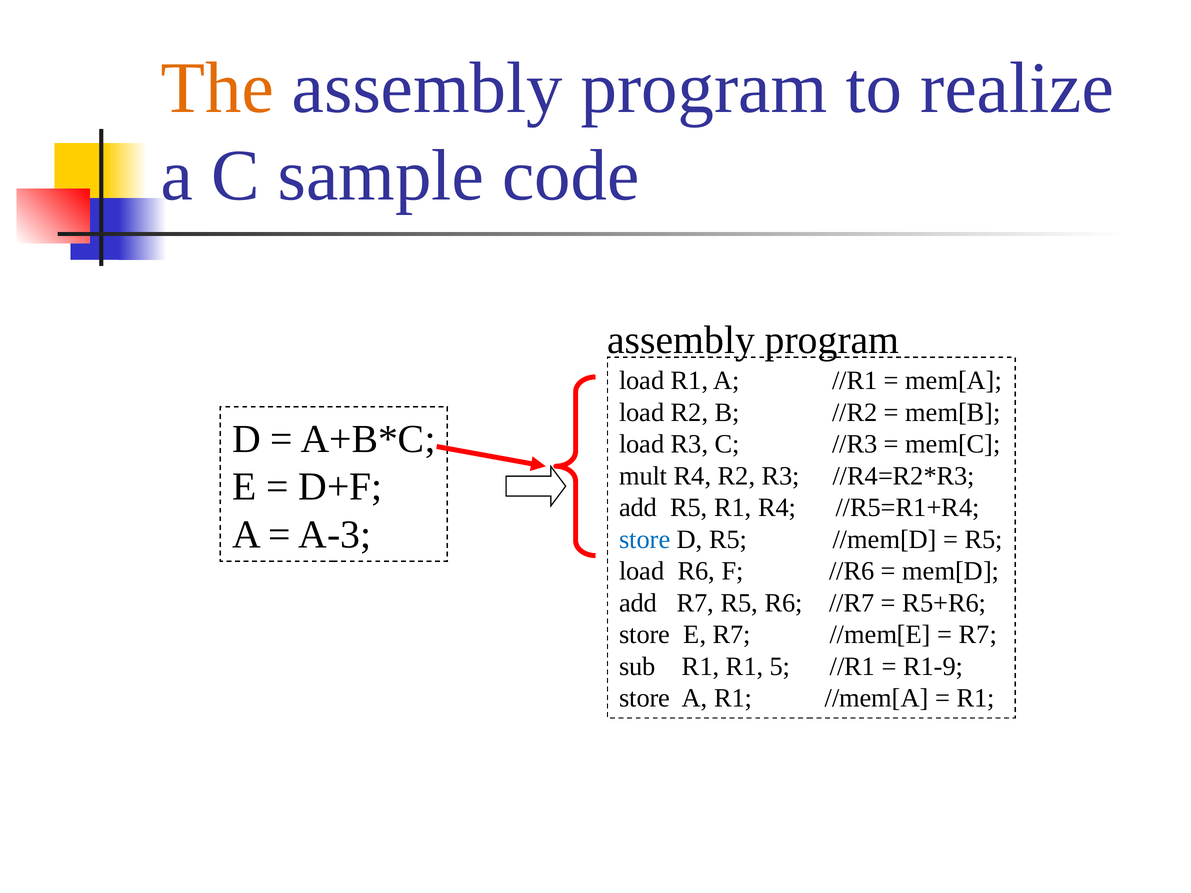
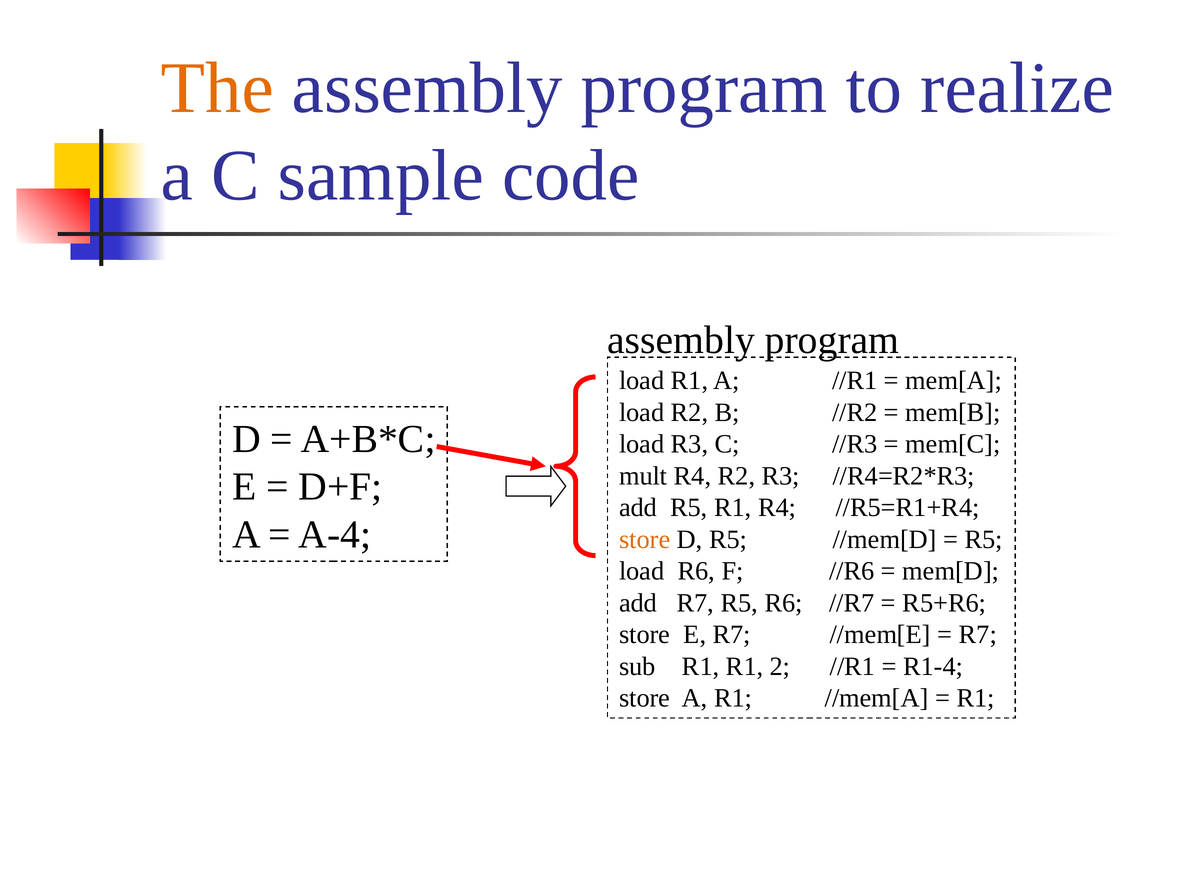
A-3: A-3 -> A-4
store at (645, 540) colour: blue -> orange
5: 5 -> 2
R1-9: R1-9 -> R1-4
